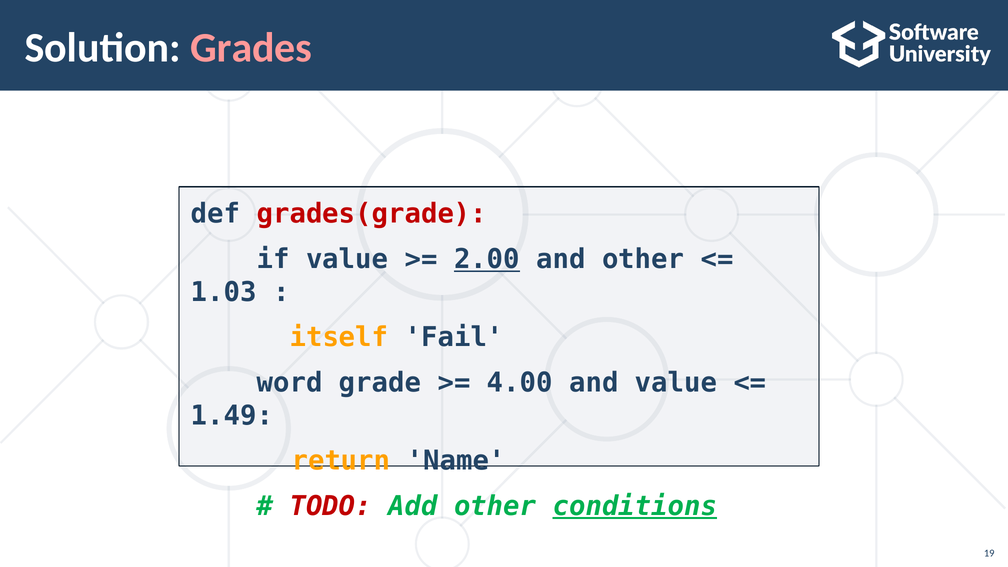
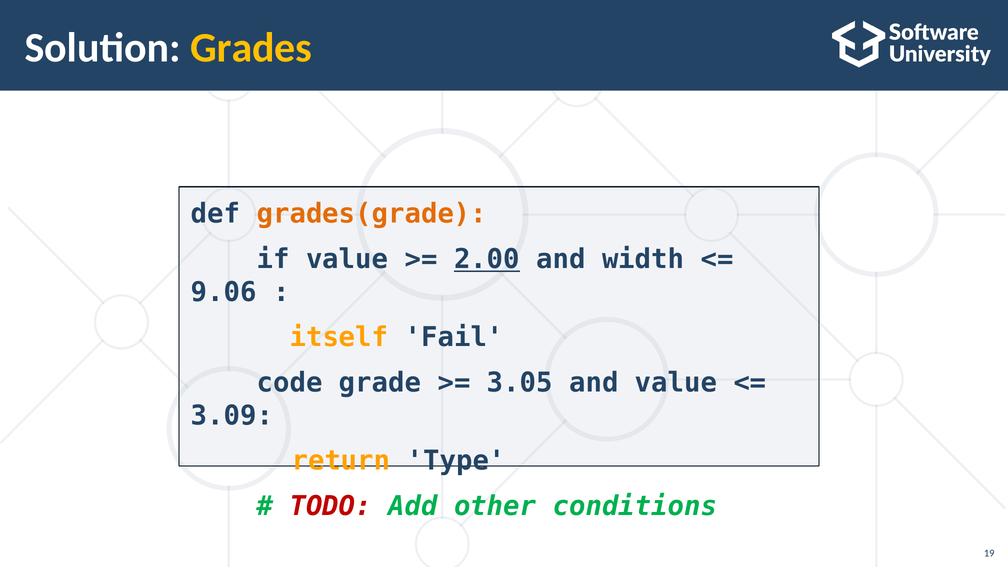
Grades colour: pink -> yellow
grades(grade colour: red -> orange
and other: other -> width
1.03: 1.03 -> 9.06
word: word -> code
4.00: 4.00 -> 3.05
1.49: 1.49 -> 3.09
Name: Name -> Type
conditions underline: present -> none
